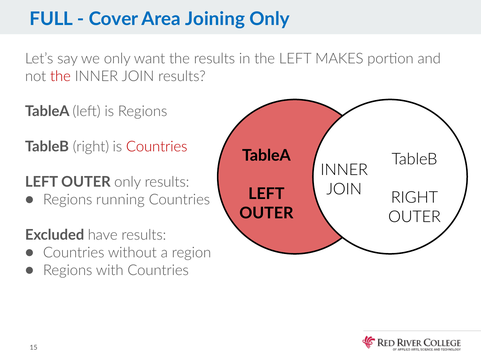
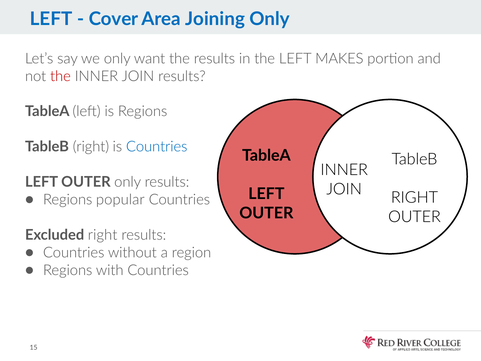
FULL at (51, 19): FULL -> LEFT
Countries at (157, 147) colour: red -> blue
running: running -> popular
Excluded have: have -> right
